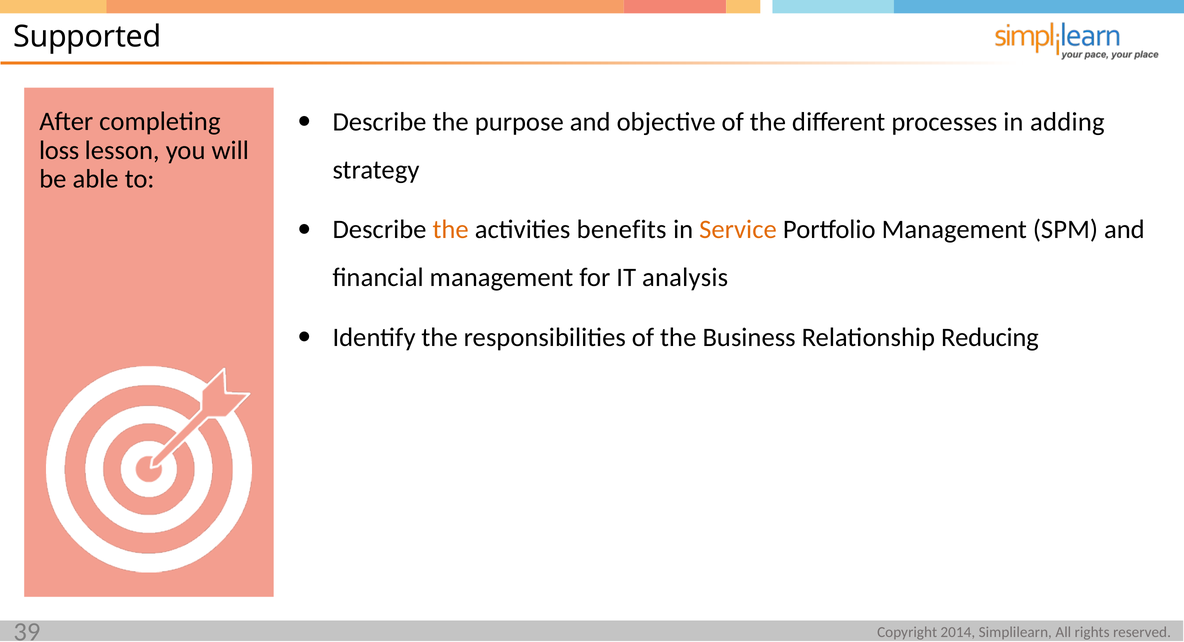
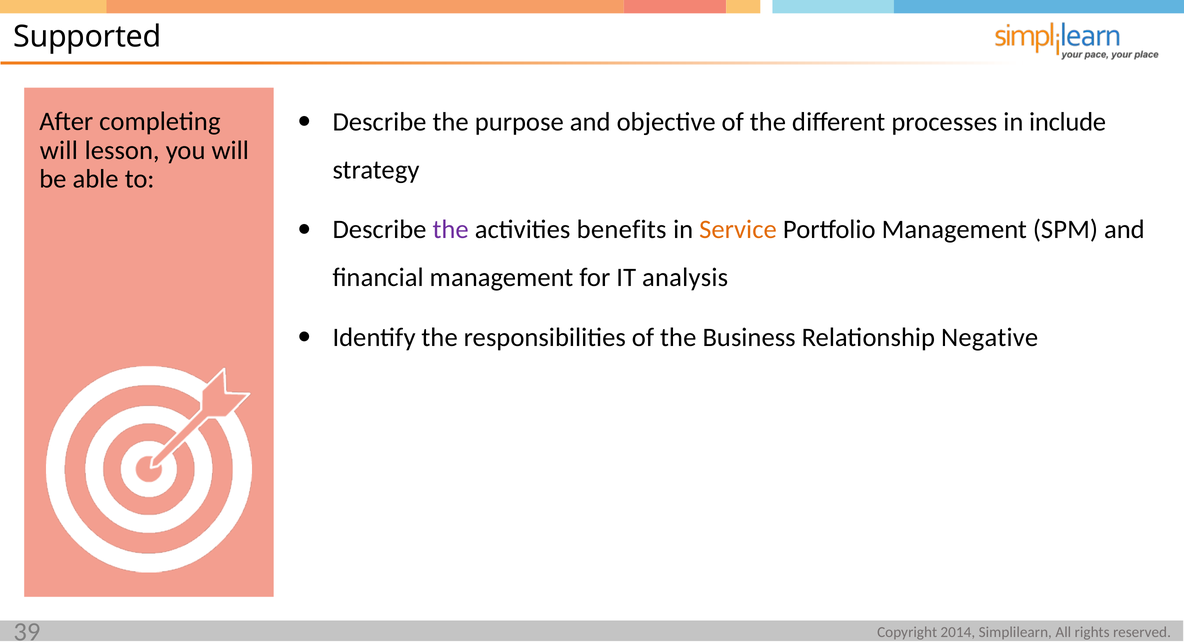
adding: adding -> include
loss at (59, 150): loss -> will
the at (451, 230) colour: orange -> purple
Reducing: Reducing -> Negative
